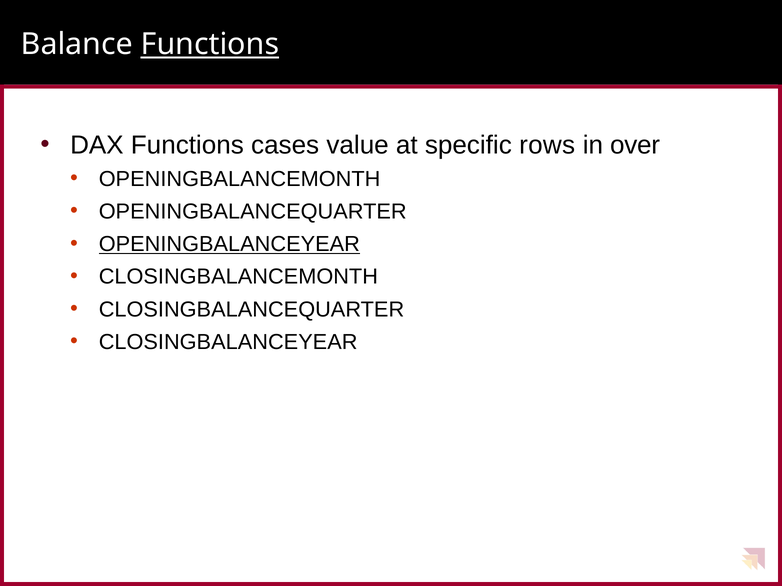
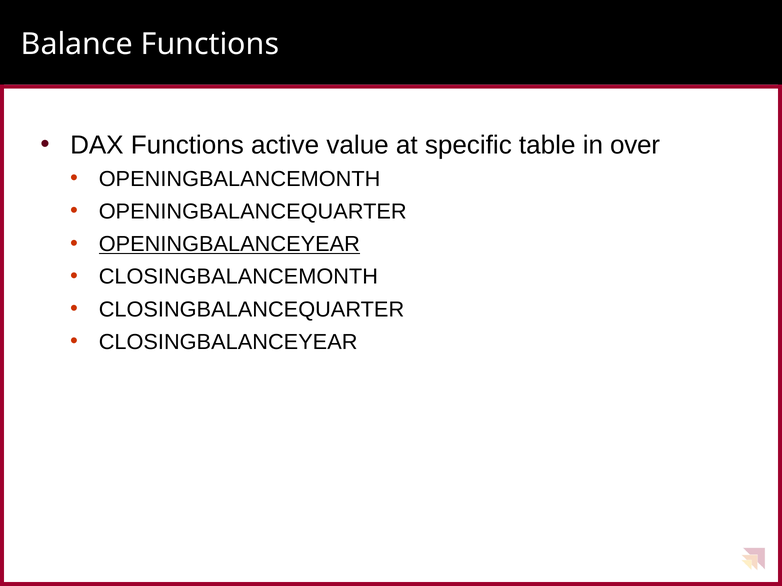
Functions at (210, 44) underline: present -> none
cases: cases -> active
rows: rows -> table
